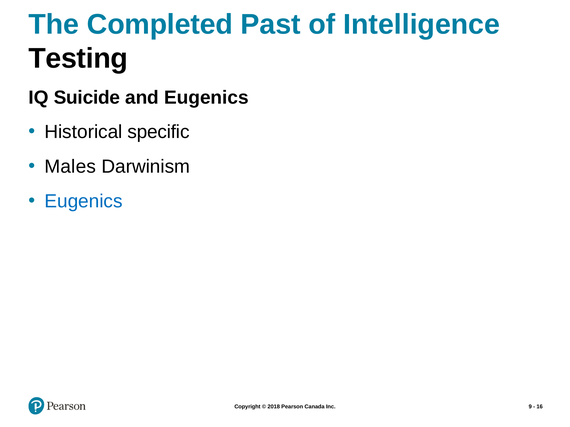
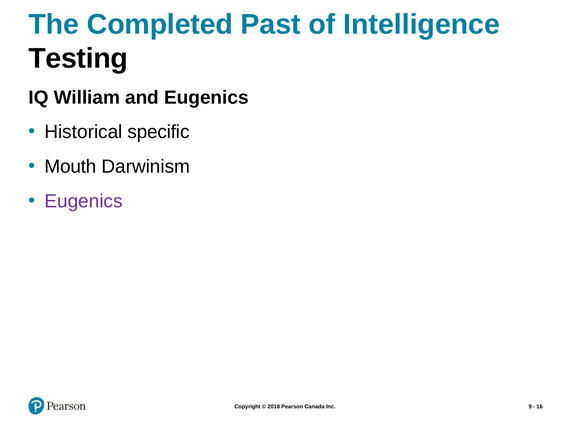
Suicide: Suicide -> William
Males: Males -> Mouth
Eugenics at (84, 202) colour: blue -> purple
